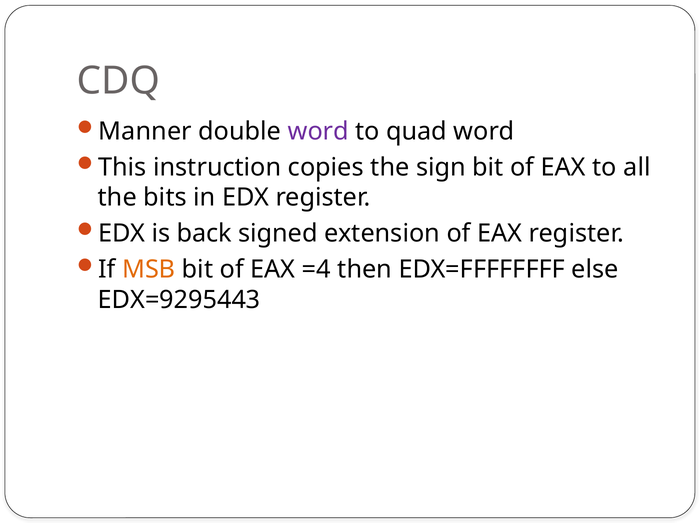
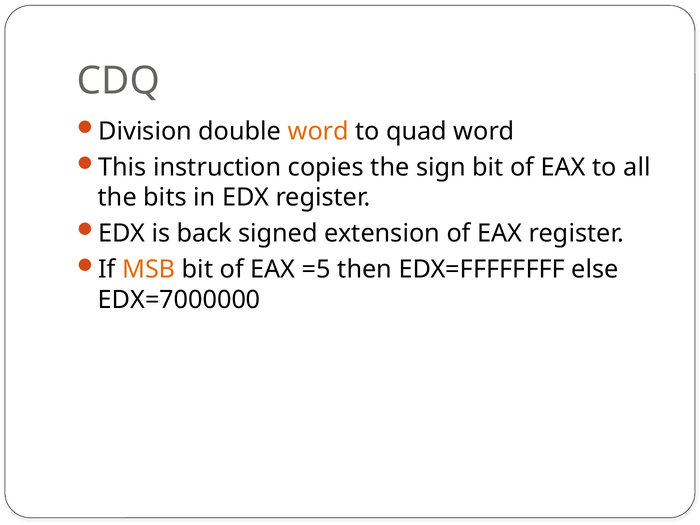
Manner: Manner -> Division
word at (318, 131) colour: purple -> orange
=4: =4 -> =5
EDX=9295443: EDX=9295443 -> EDX=7000000
